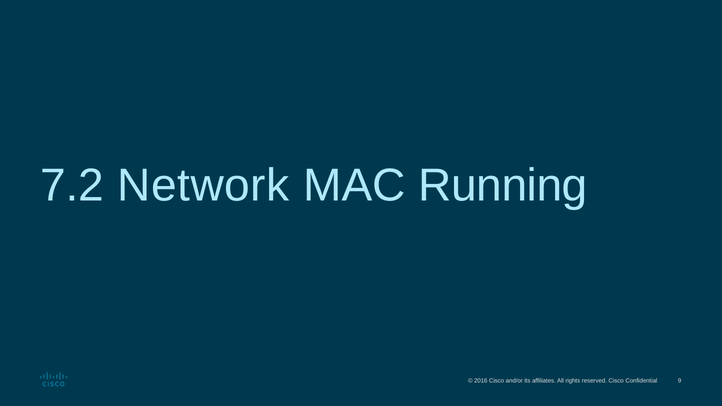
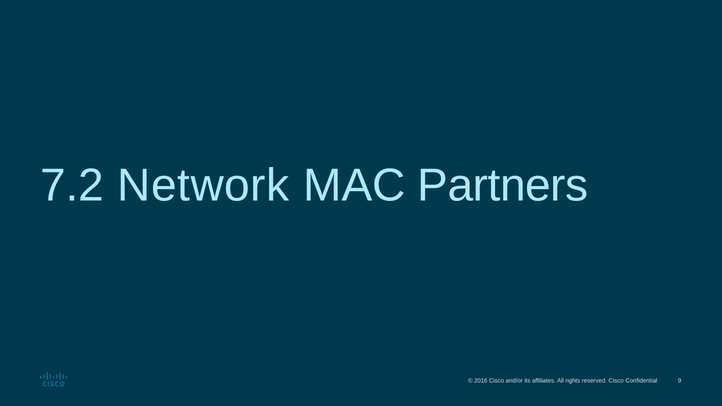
Running: Running -> Partners
